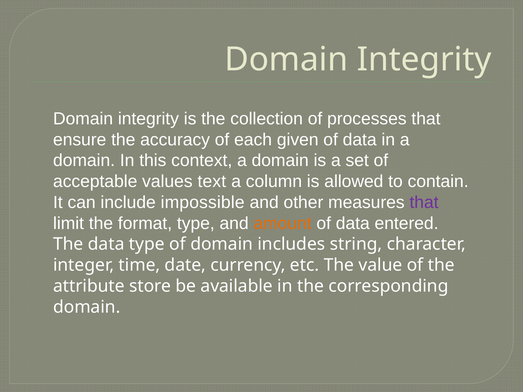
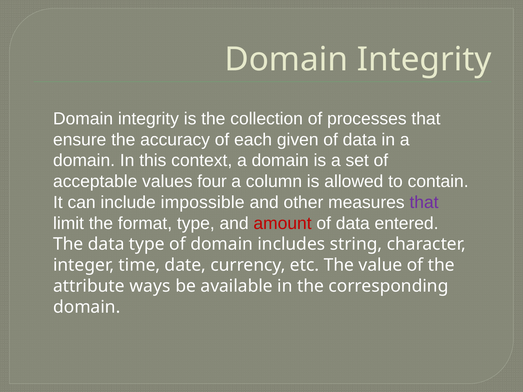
text: text -> four
amount colour: orange -> red
store: store -> ways
